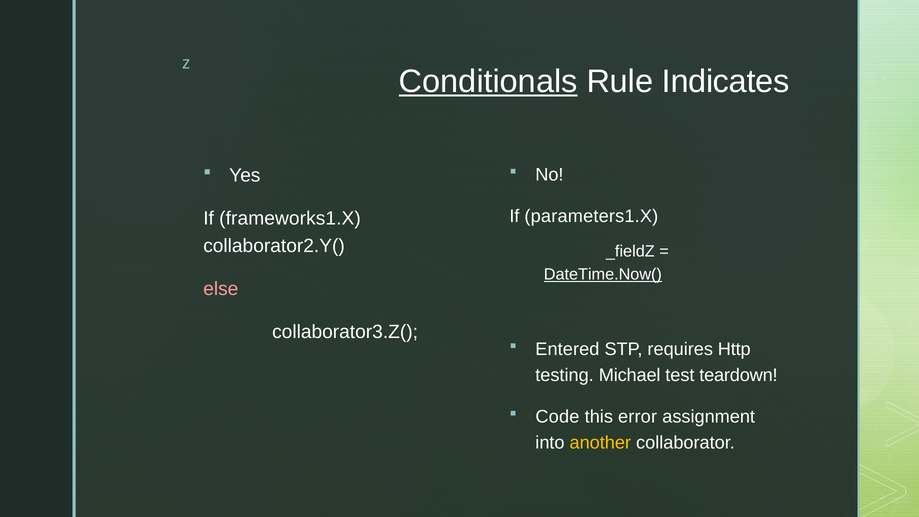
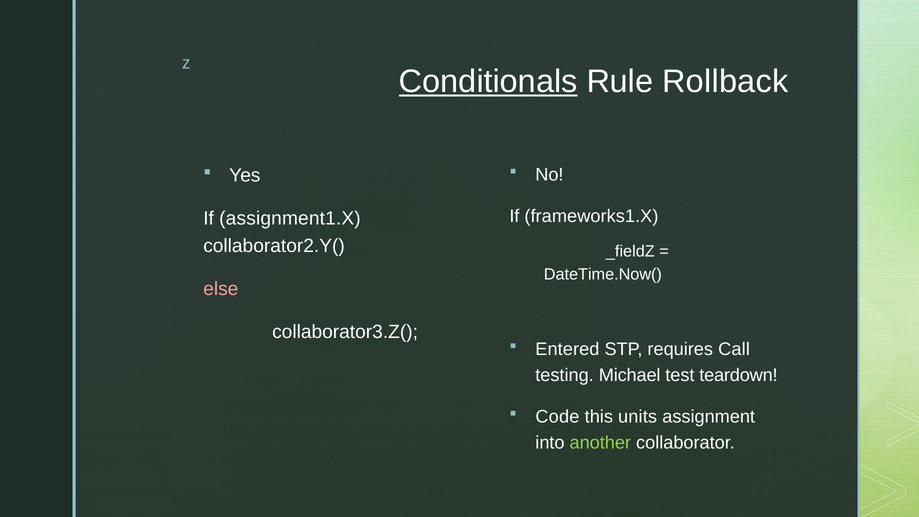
Indicates: Indicates -> Rollback
parameters1.X: parameters1.X -> frameworks1.X
frameworks1.X: frameworks1.X -> assignment1.X
DateTime.Now( underline: present -> none
Http: Http -> Call
error: error -> units
another colour: yellow -> light green
